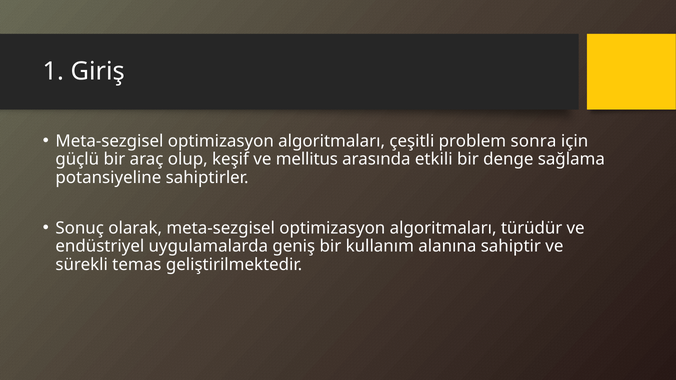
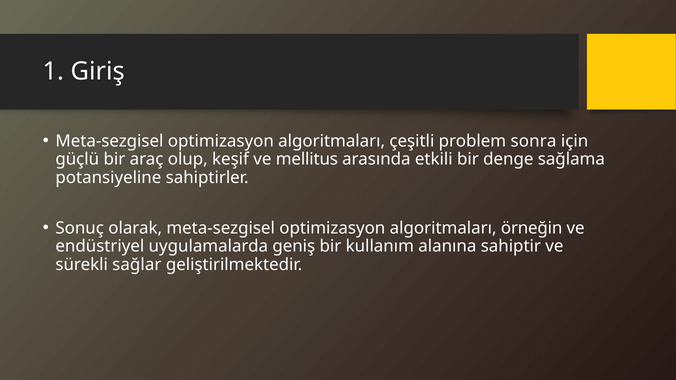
türüdür: türüdür -> örneğin
temas: temas -> sağlar
